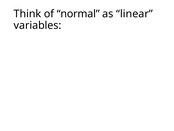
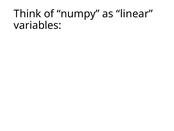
normal: normal -> numpy
